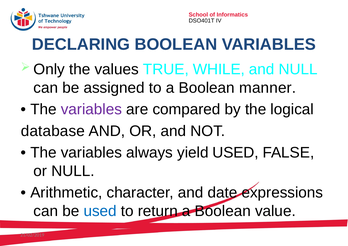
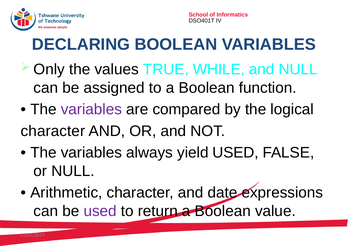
manner: manner -> function
database at (53, 131): database -> character
used at (100, 211) colour: blue -> purple
